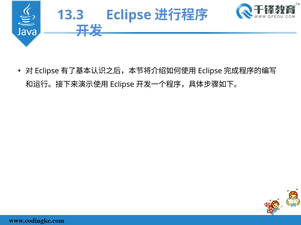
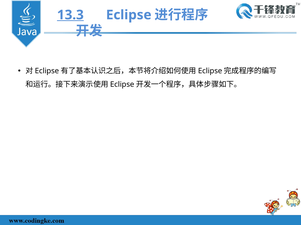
13.3 underline: none -> present
